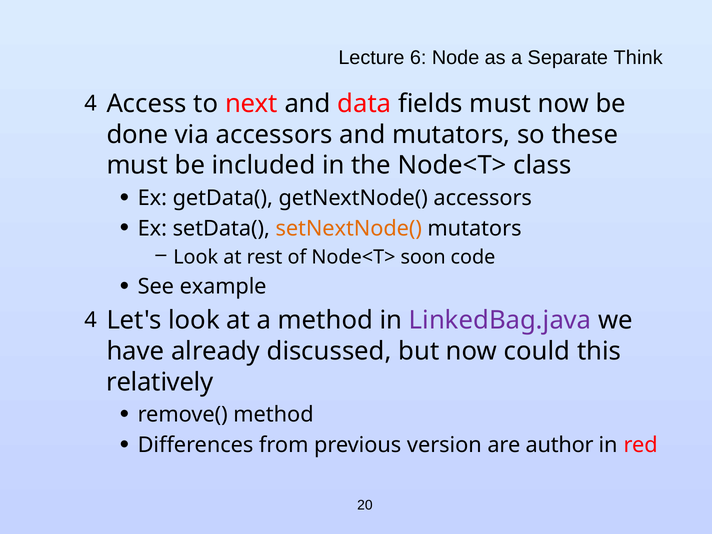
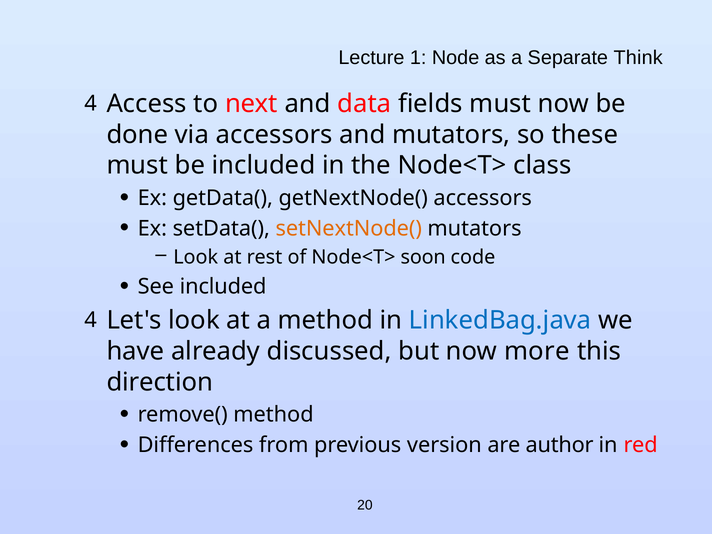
6: 6 -> 1
See example: example -> included
LinkedBag.java colour: purple -> blue
could: could -> more
relatively: relatively -> direction
